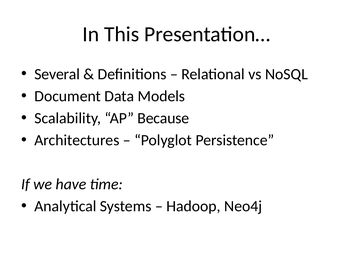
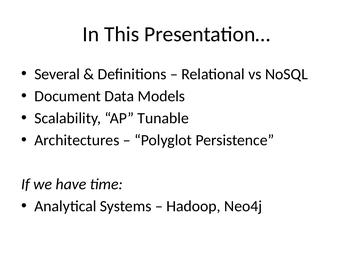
Because: Because -> Tunable
